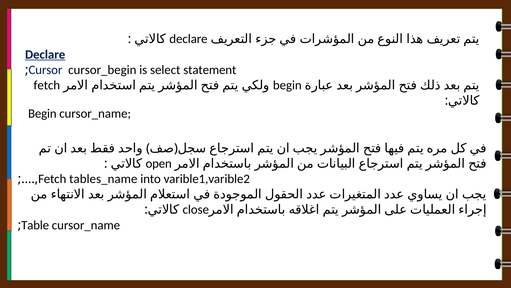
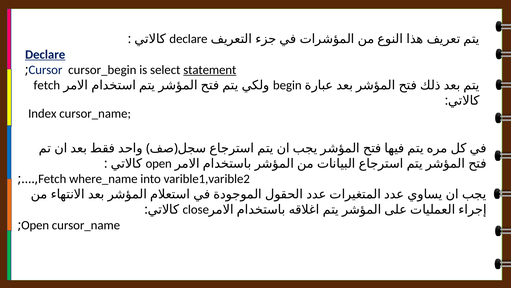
statement underline: none -> present
Begin at (42, 114): Begin -> Index
tables_name: tables_name -> where_name
Table at (35, 225): Table -> Open
